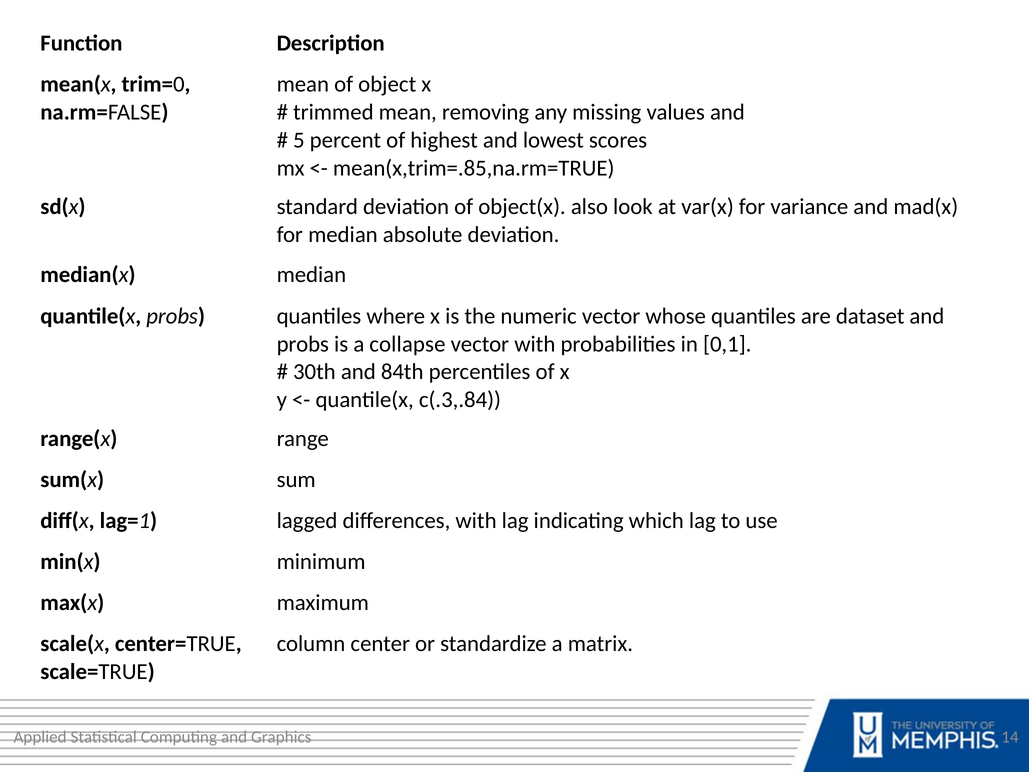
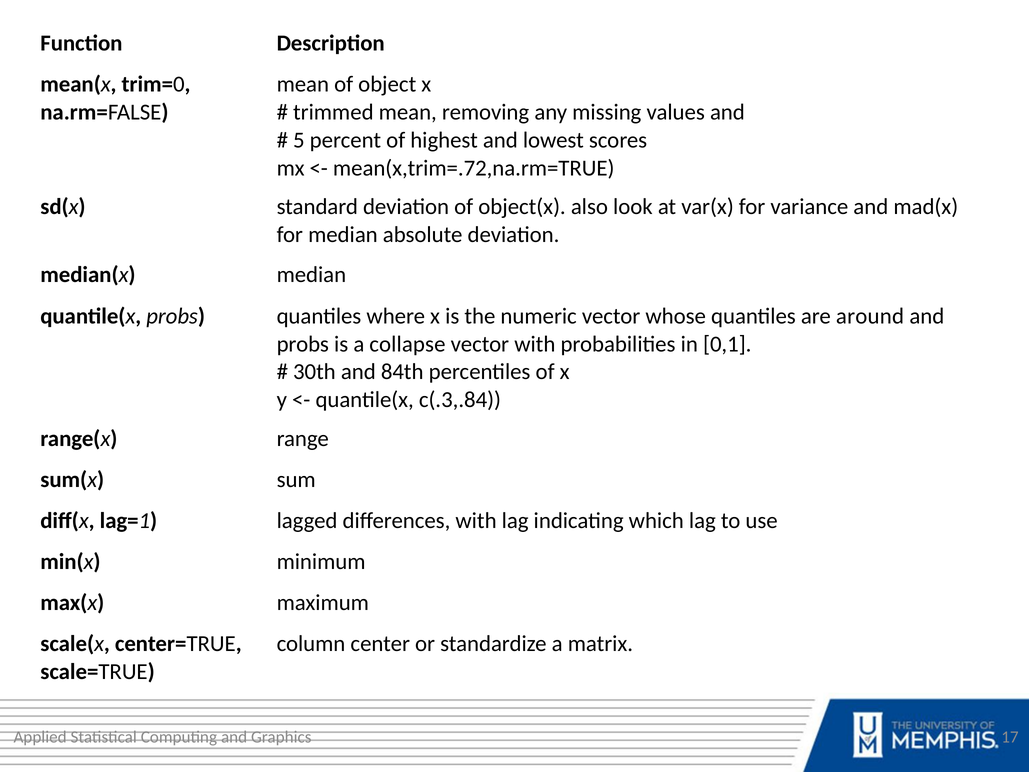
mean(x,trim=.85,na.rm=TRUE: mean(x,trim=.85,na.rm=TRUE -> mean(x,trim=.72,na.rm=TRUE
dataset: dataset -> around
14: 14 -> 17
